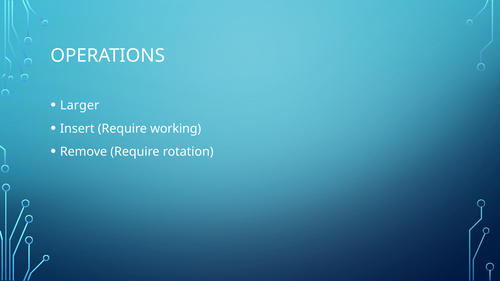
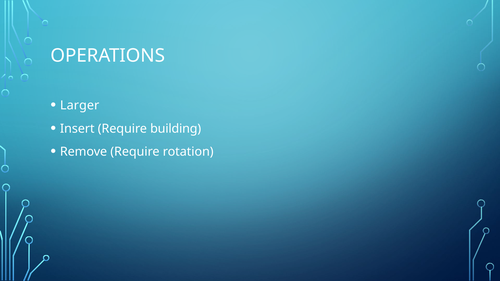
working: working -> building
